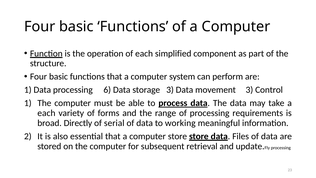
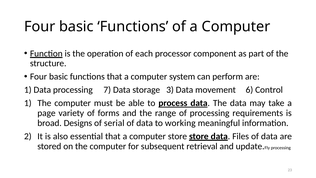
simplified: simplified -> processor
6: 6 -> 7
movement 3: 3 -> 6
each at (46, 113): each -> page
Directly: Directly -> Designs
